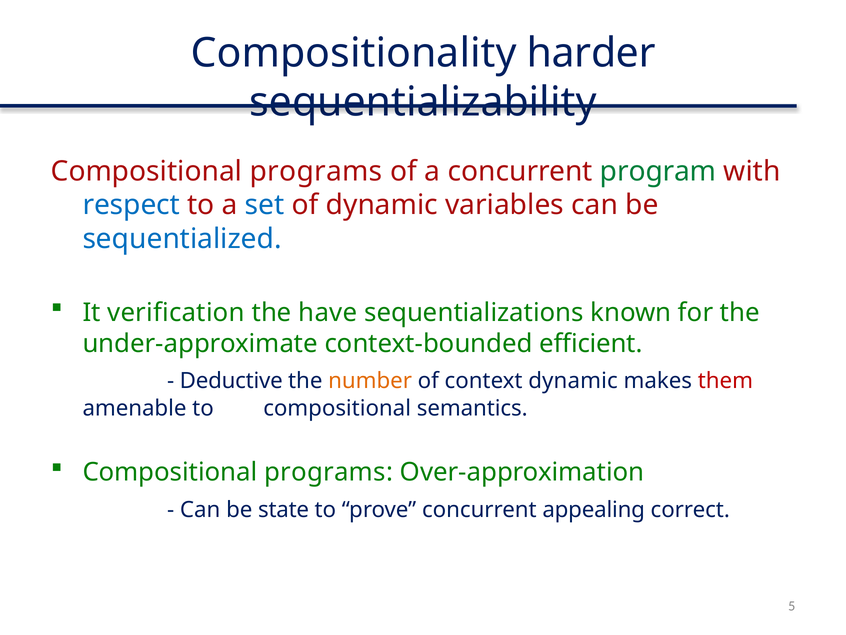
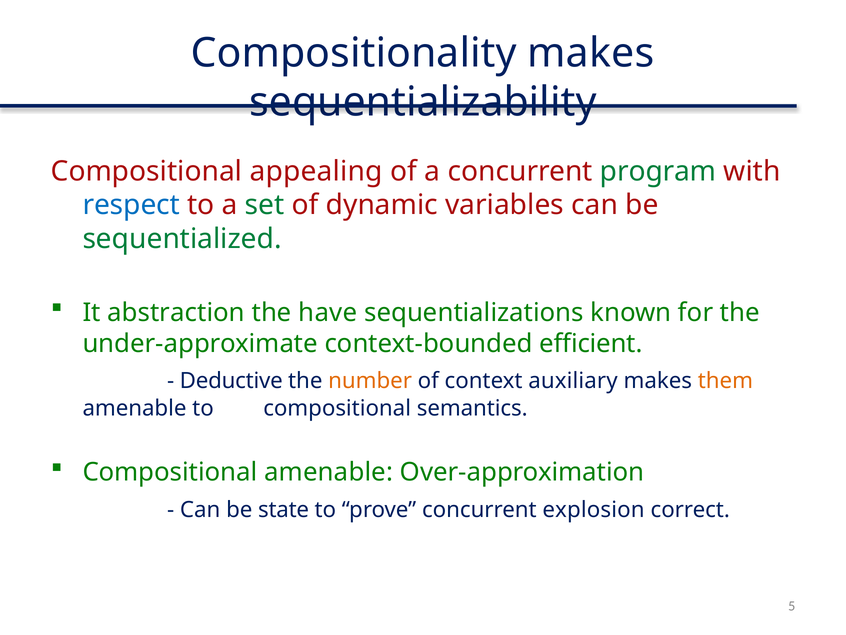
Compositionality harder: harder -> makes
programs at (316, 171): programs -> appealing
set colour: blue -> green
sequentialized colour: blue -> green
verification: verification -> abstraction
context dynamic: dynamic -> auxiliary
them colour: red -> orange
programs at (329, 472): programs -> amenable
appealing: appealing -> explosion
